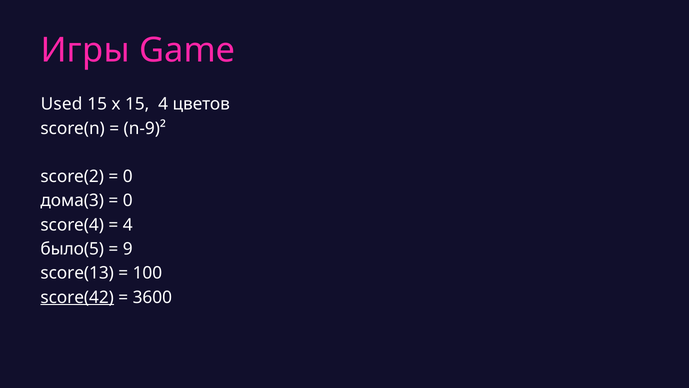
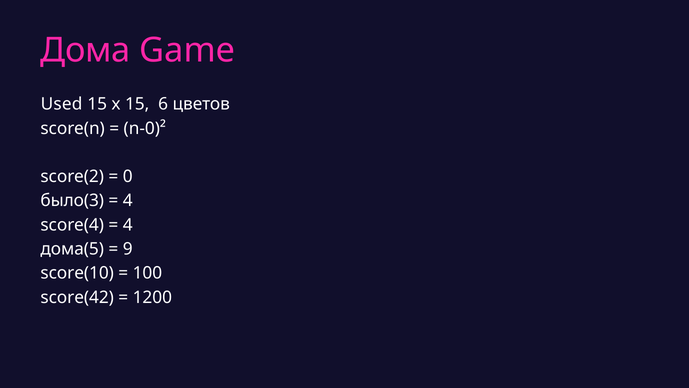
Игры: Игры -> Дома
15 4: 4 -> 6
n-9)²: n-9)² -> n-0)²
дома(3: дома(3 -> было(3
0 at (128, 201): 0 -> 4
было(5: было(5 -> дома(5
score(13: score(13 -> score(10
score(42 underline: present -> none
3600: 3600 -> 1200
